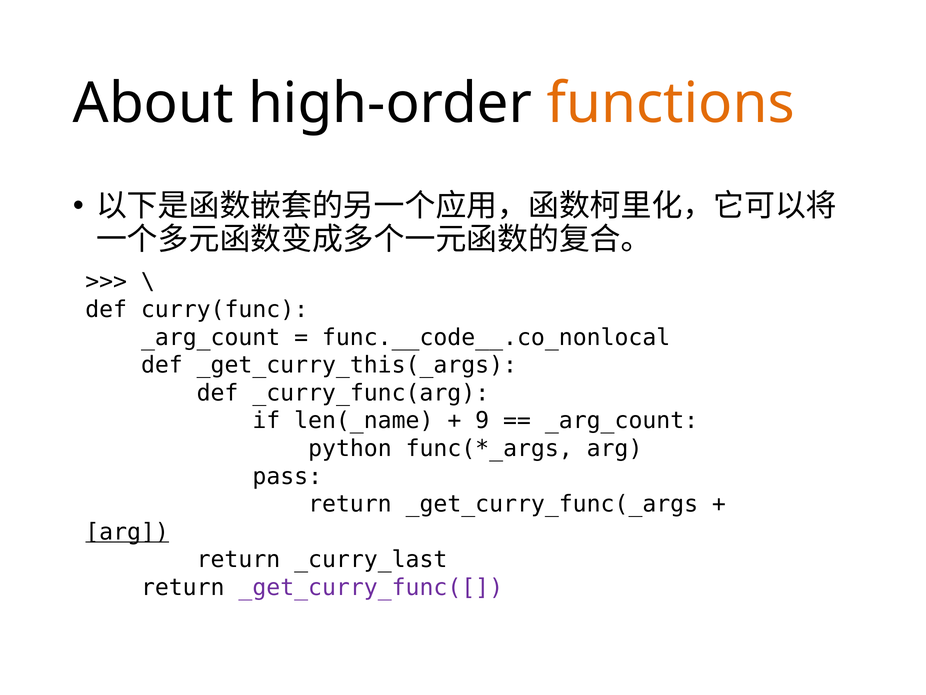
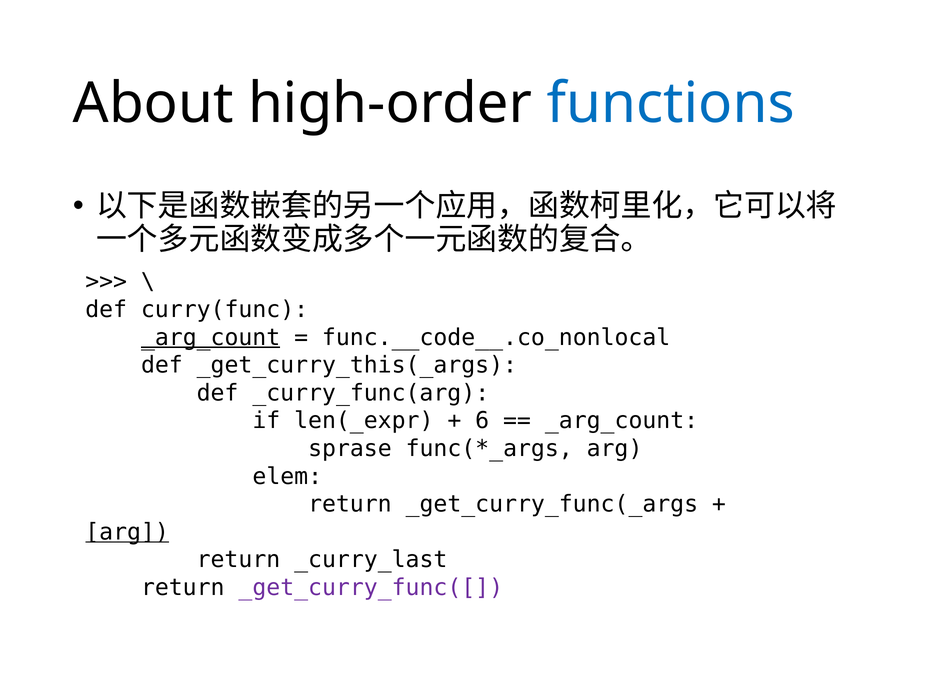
functions colour: orange -> blue
_arg_count at (211, 337) underline: none -> present
len(_name: len(_name -> len(_expr
9: 9 -> 6
python: python -> sprase
pass: pass -> elem
